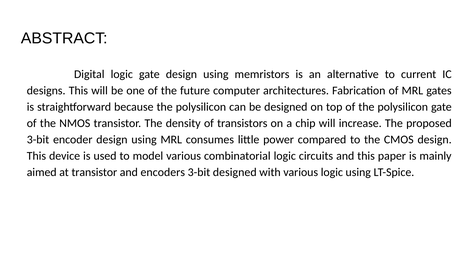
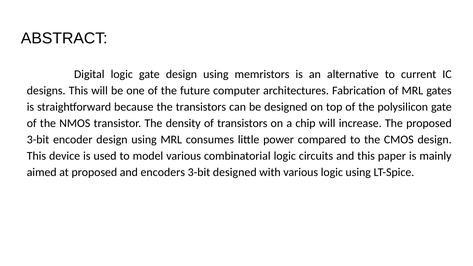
because the polysilicon: polysilicon -> transistors
at transistor: transistor -> proposed
